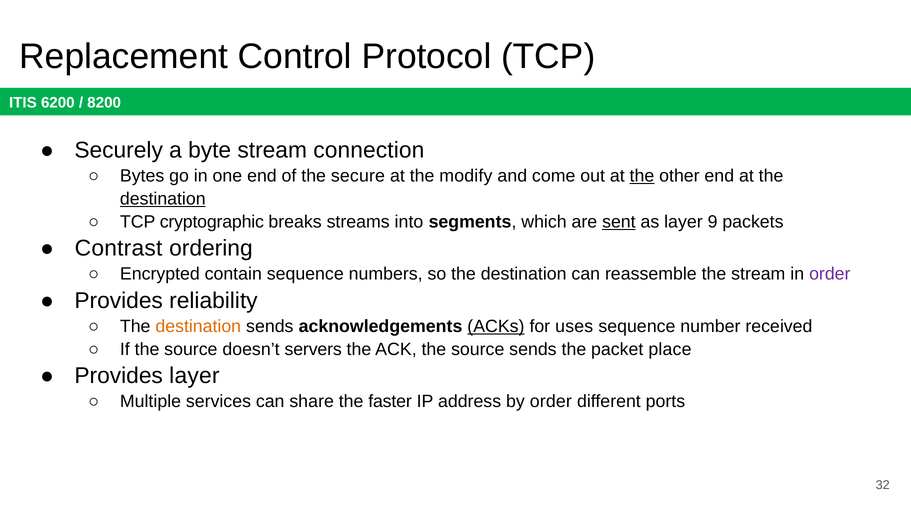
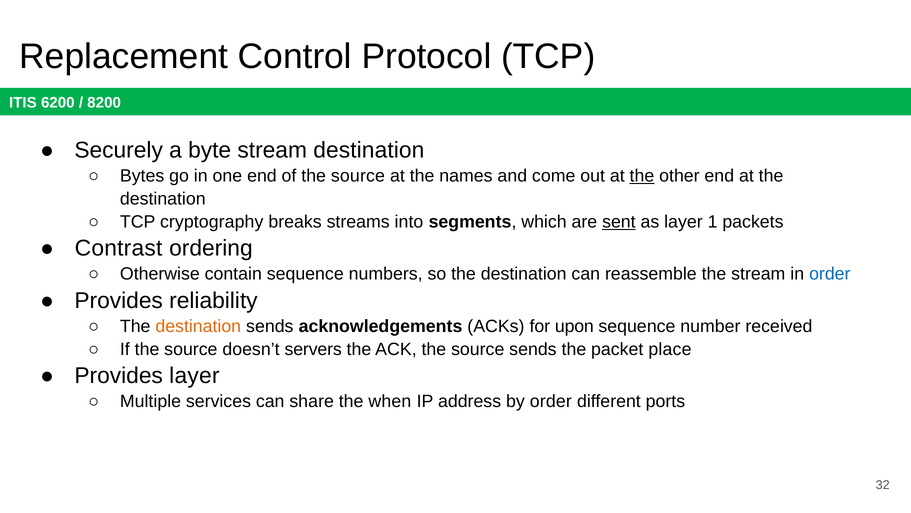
stream connection: connection -> destination
of the secure: secure -> source
modify: modify -> names
destination at (163, 199) underline: present -> none
cryptographic: cryptographic -> cryptography
9: 9 -> 1
Encrypted: Encrypted -> Otherwise
order at (830, 274) colour: purple -> blue
ACKs underline: present -> none
uses: uses -> upon
faster: faster -> when
